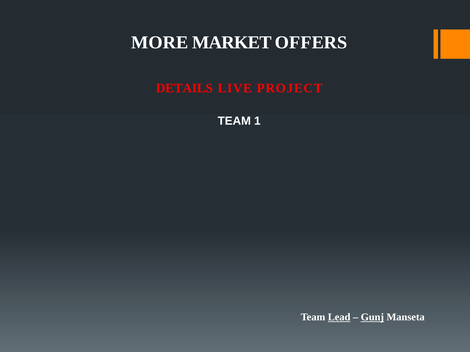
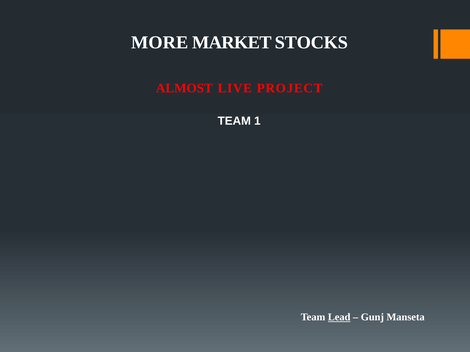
OFFERS: OFFERS -> STOCKS
DETAILS: DETAILS -> ALMOST
Gunj underline: present -> none
